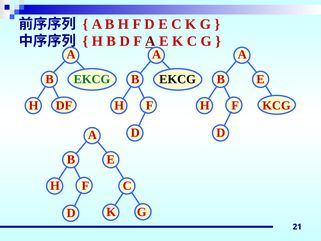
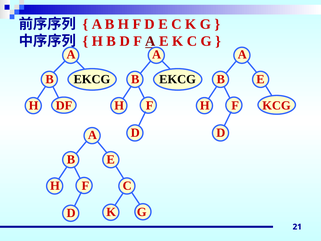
EKCG at (92, 79) colour: green -> black
